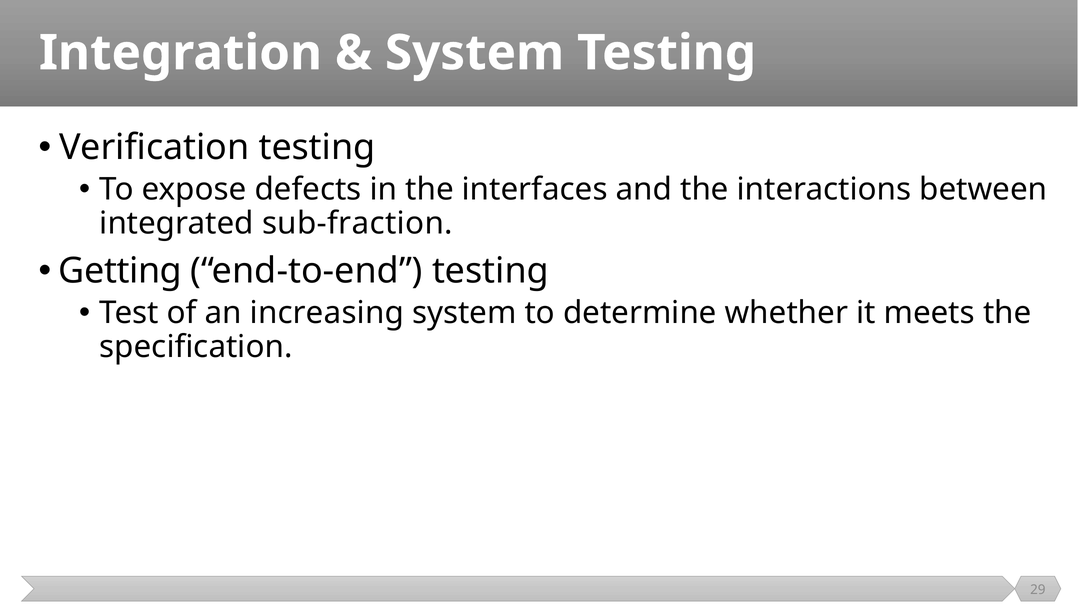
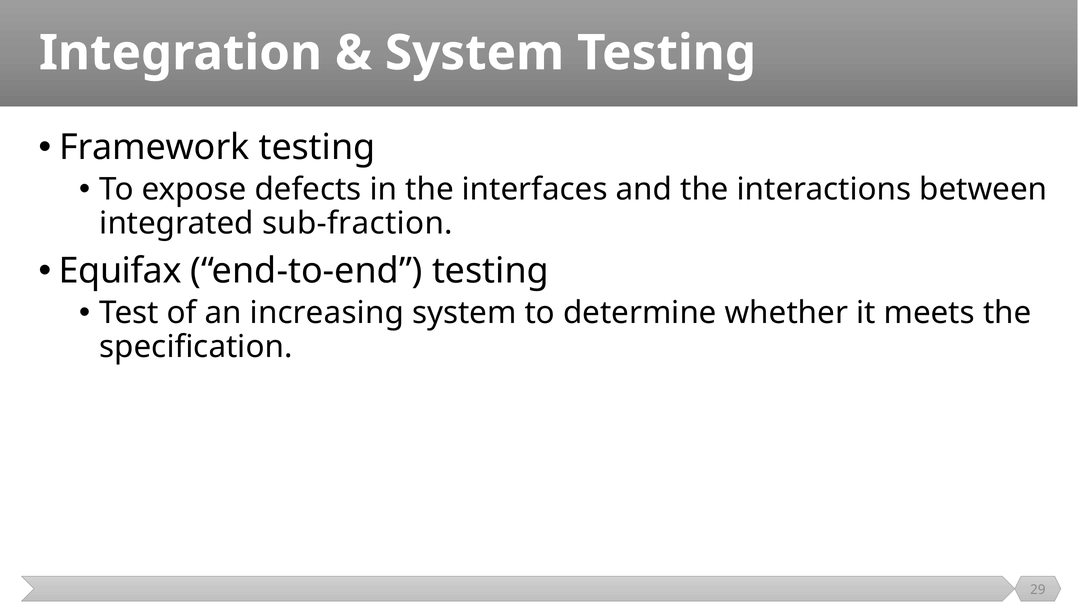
Verification: Verification -> Framework
Getting: Getting -> Equifax
